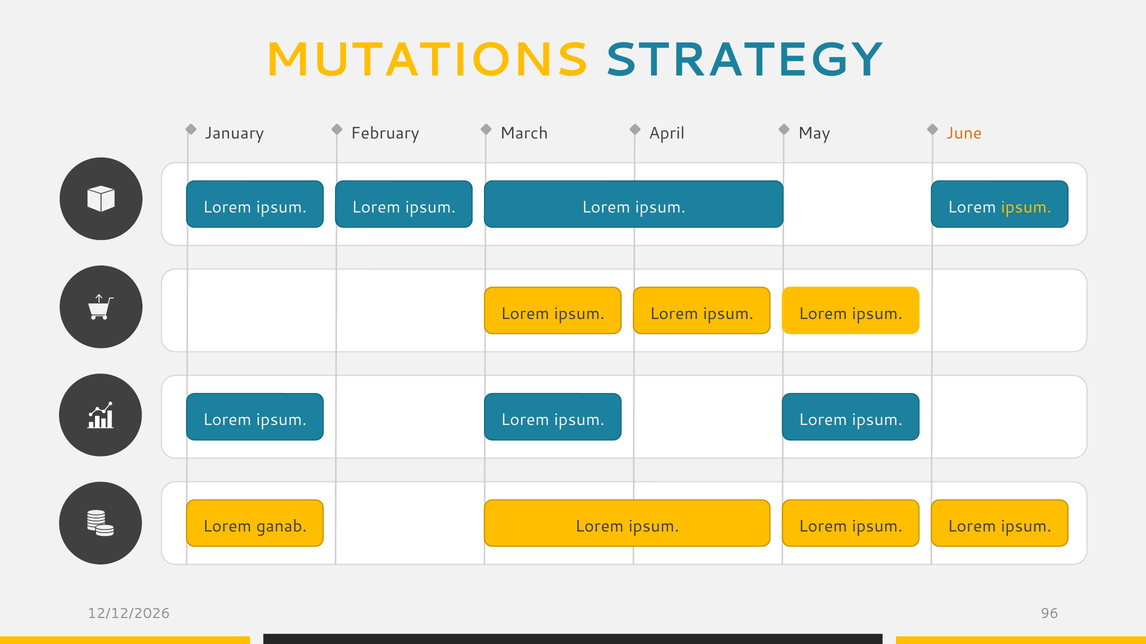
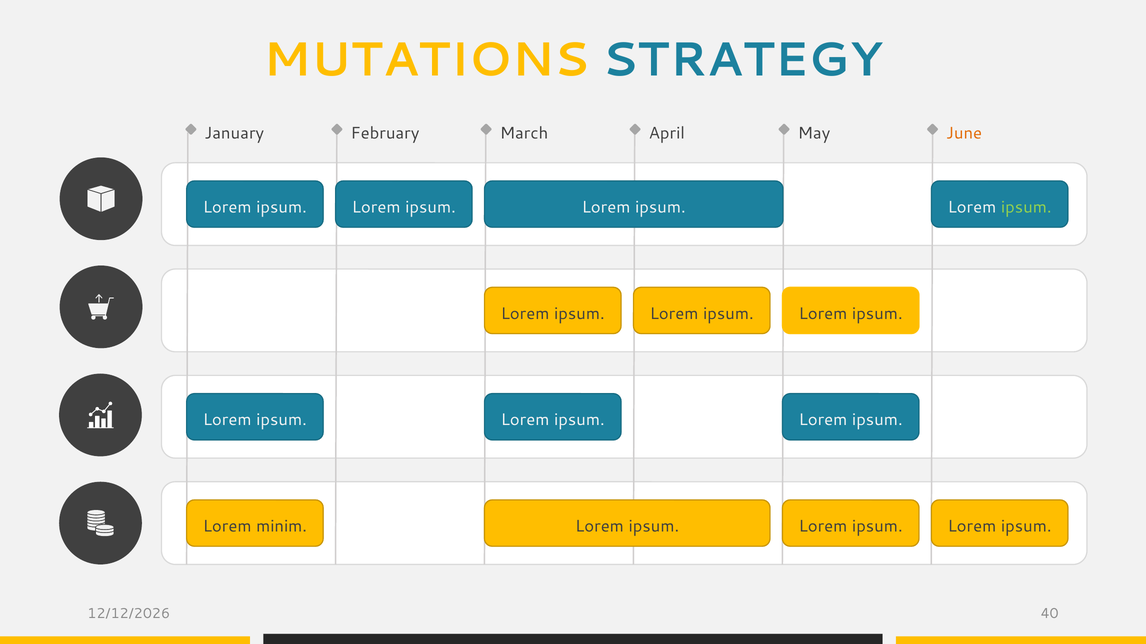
ipsum at (1026, 207) colour: yellow -> light green
ganab: ganab -> minim
96: 96 -> 40
